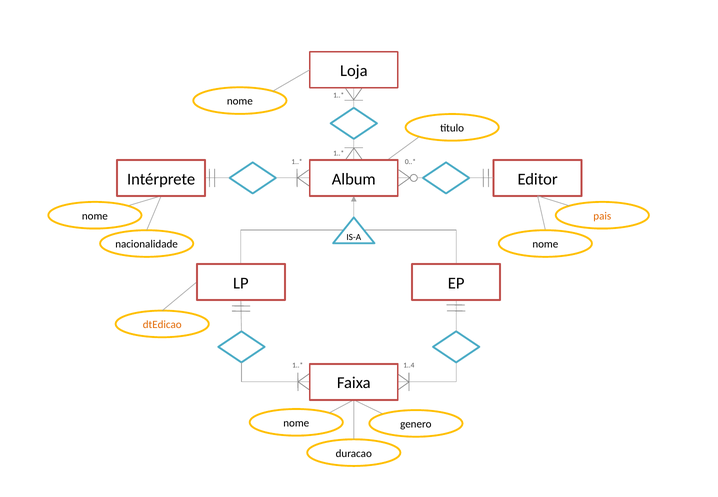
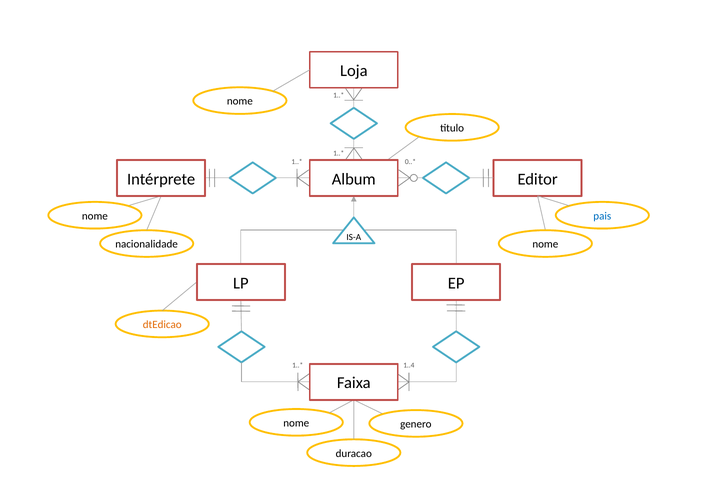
pais colour: orange -> blue
